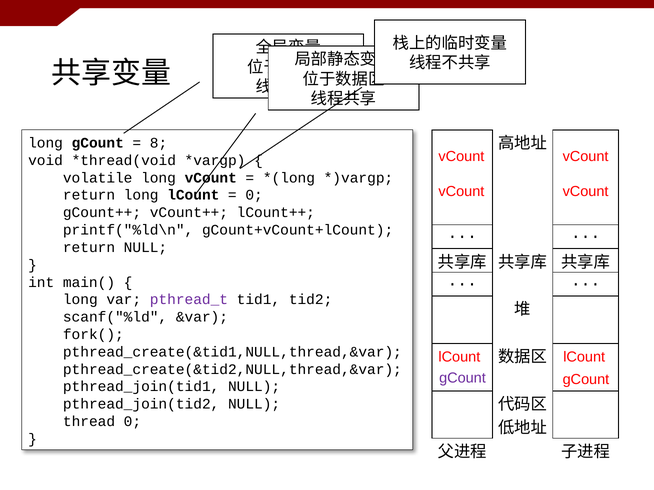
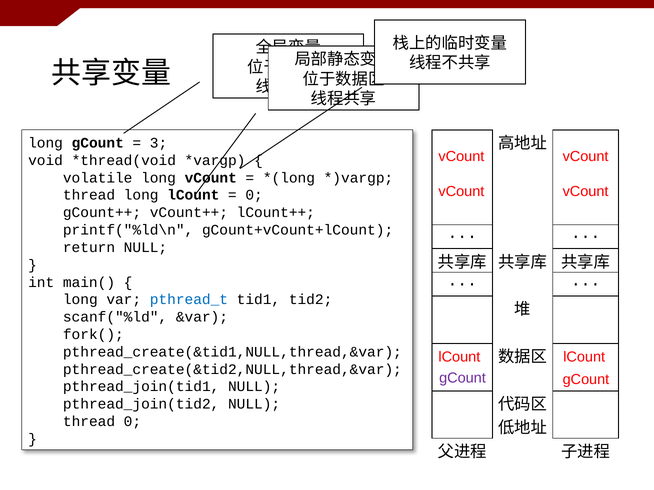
8: 8 -> 3
return at (89, 195): return -> thread
pthread_t colour: purple -> blue
